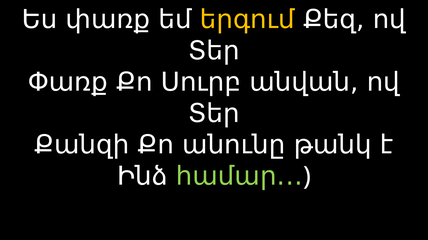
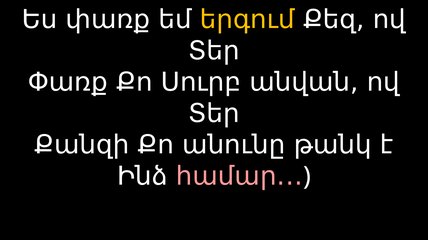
համար․․․ colour: light green -> pink
